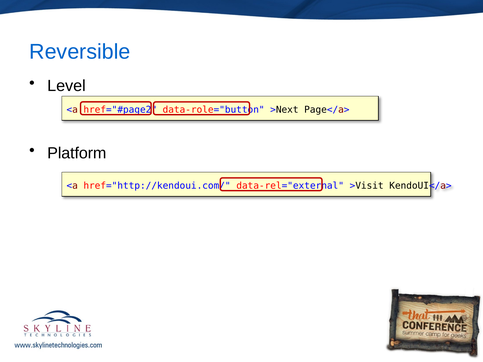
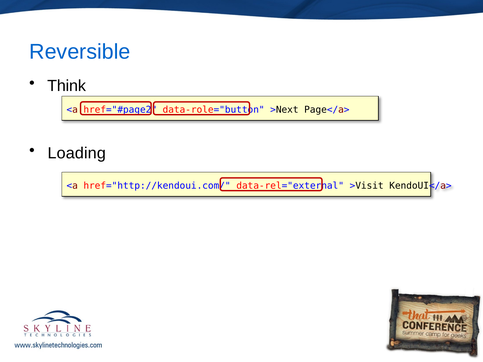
Level: Level -> Think
Platform: Platform -> Loading
